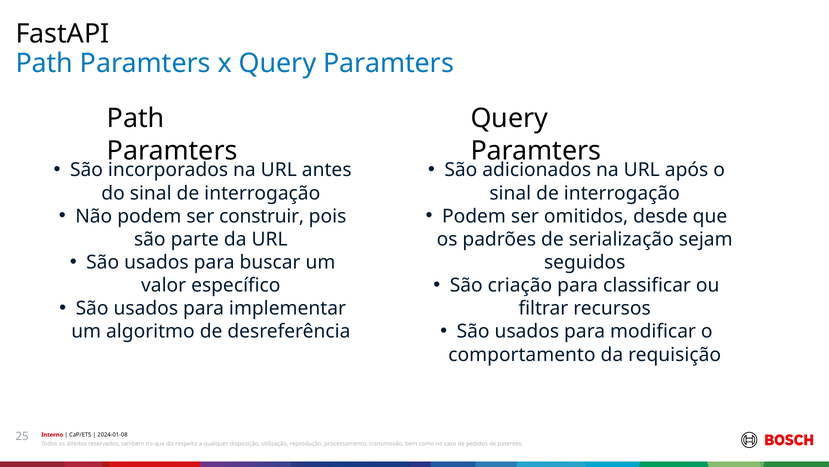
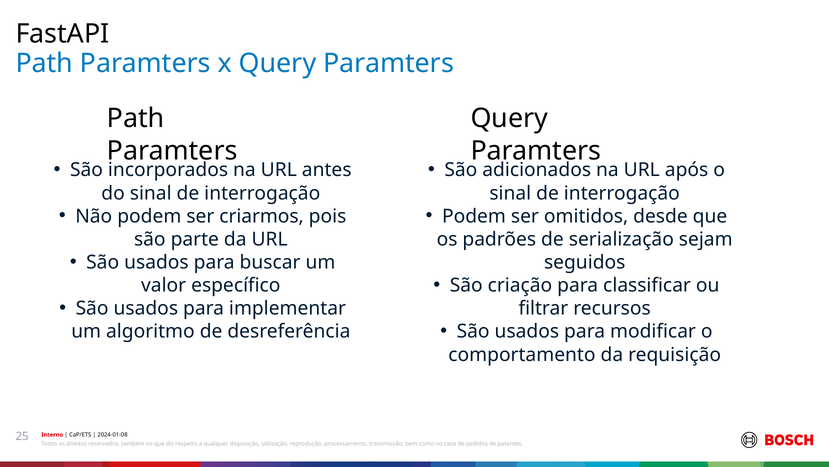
construir: construir -> criarmos
